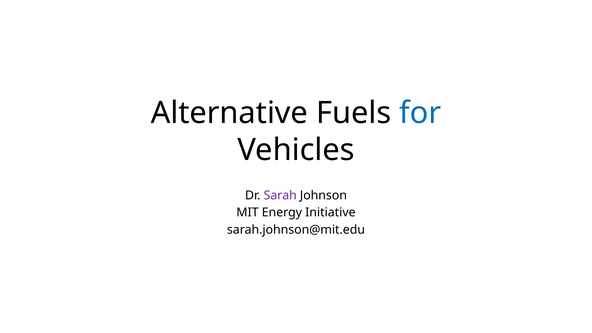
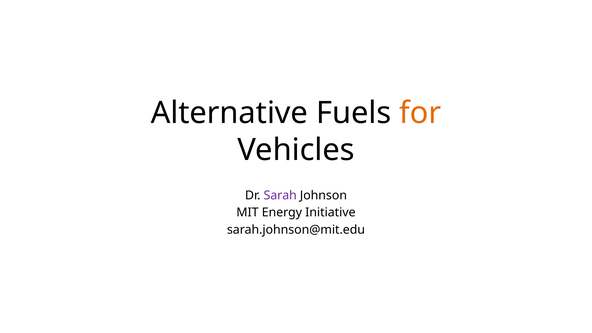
for colour: blue -> orange
